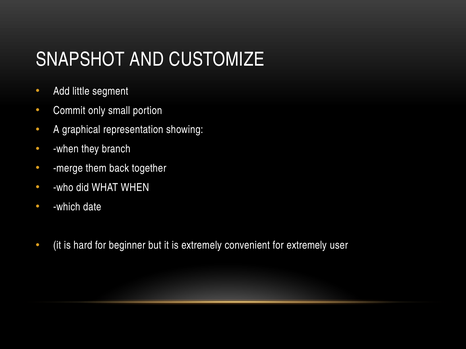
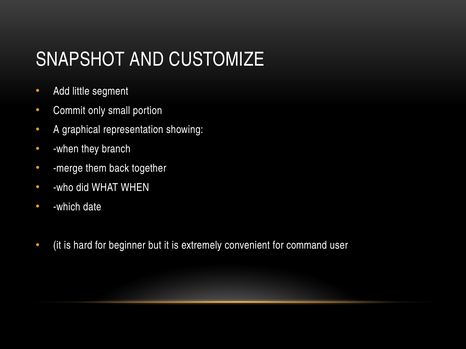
for extremely: extremely -> command
